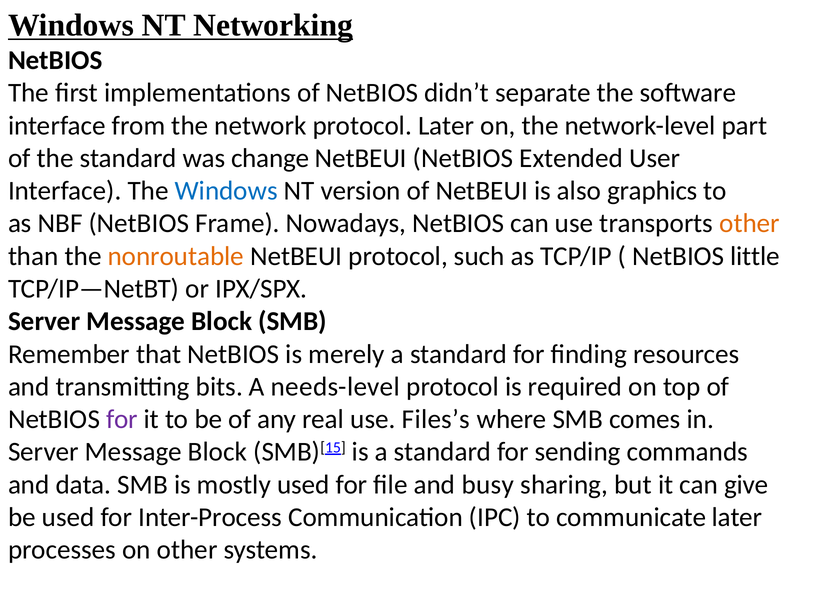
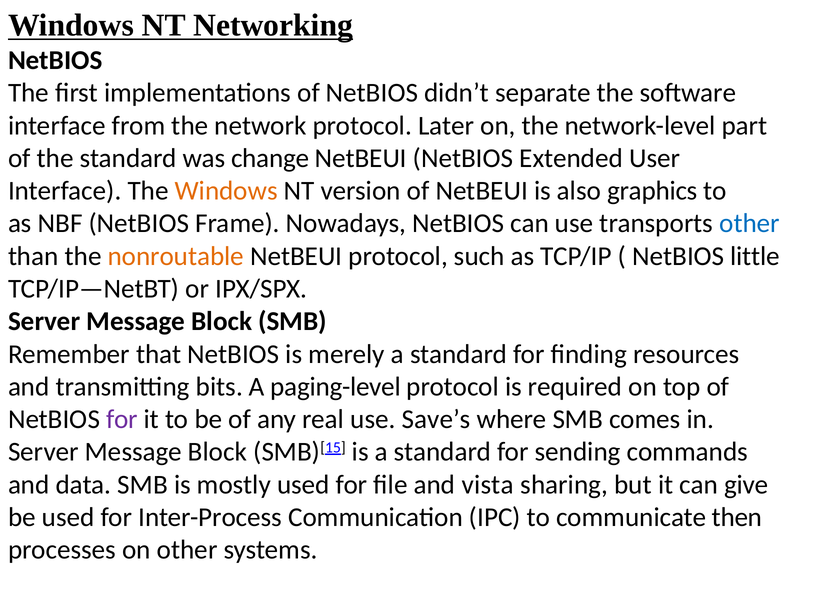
Windows at (226, 191) colour: blue -> orange
other at (750, 223) colour: orange -> blue
needs-level: needs-level -> paging-level
Files’s: Files’s -> Save’s
busy: busy -> vista
communicate later: later -> then
